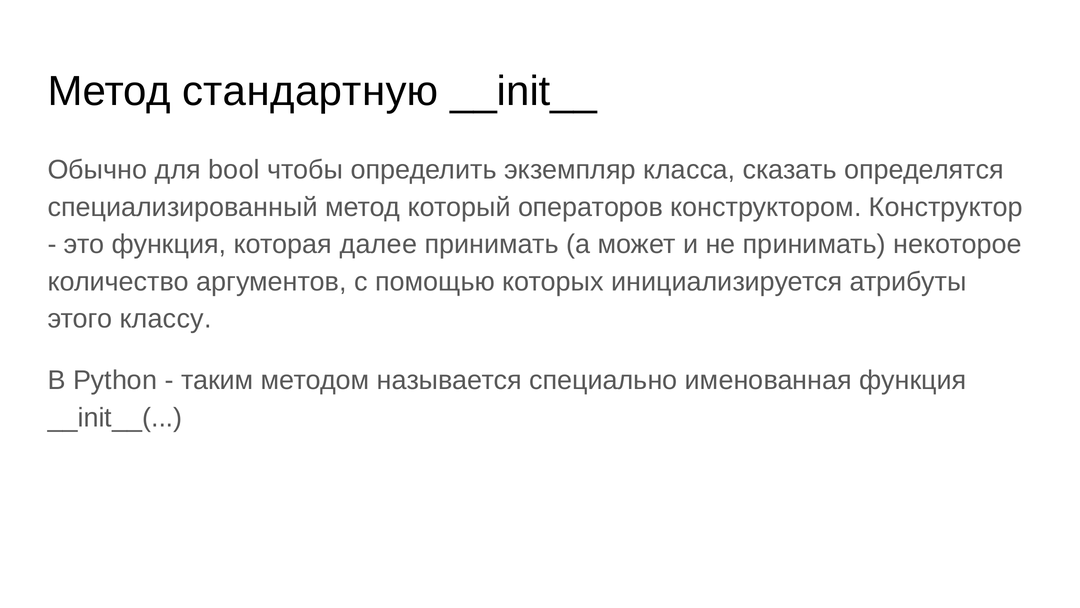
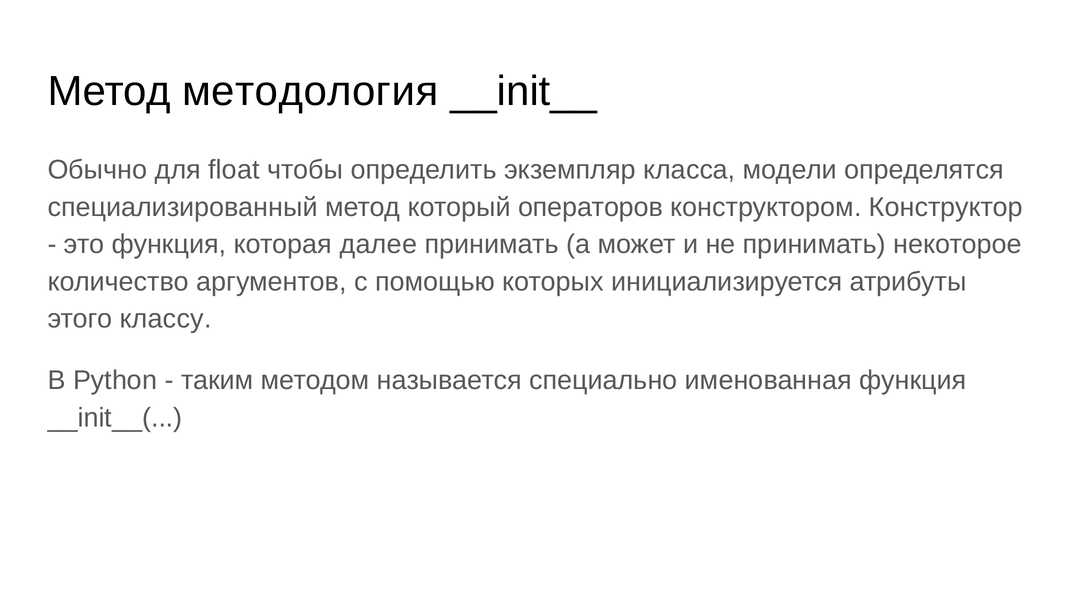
стандартную: стандартную -> методология
bool: bool -> float
сказать: сказать -> модели
